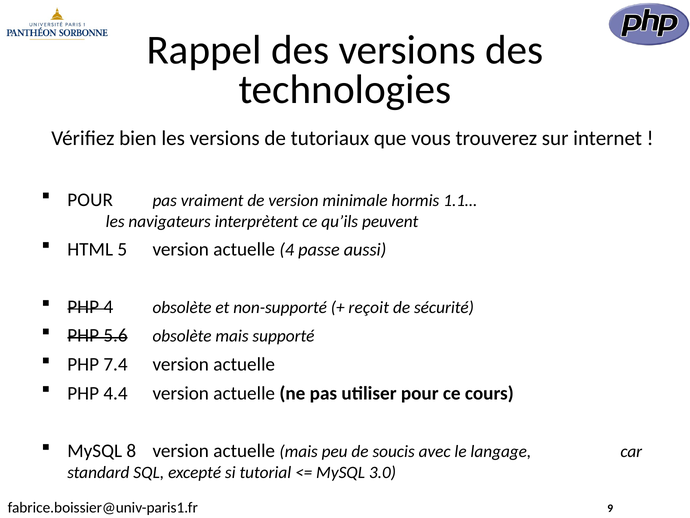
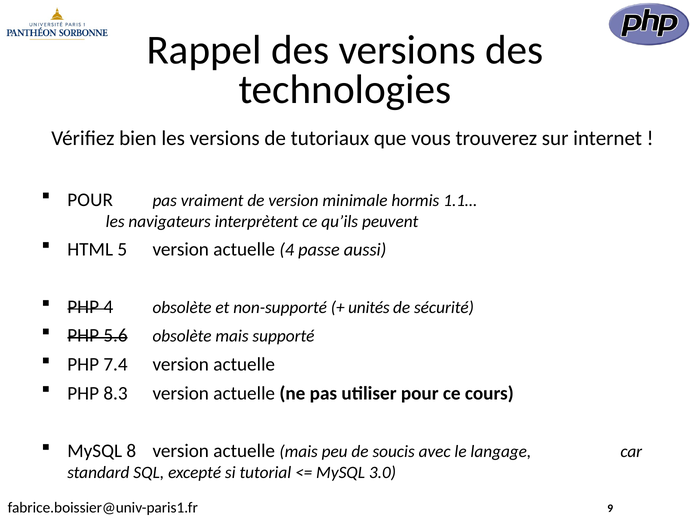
reçoit: reçoit -> unités
4.4: 4.4 -> 8.3
